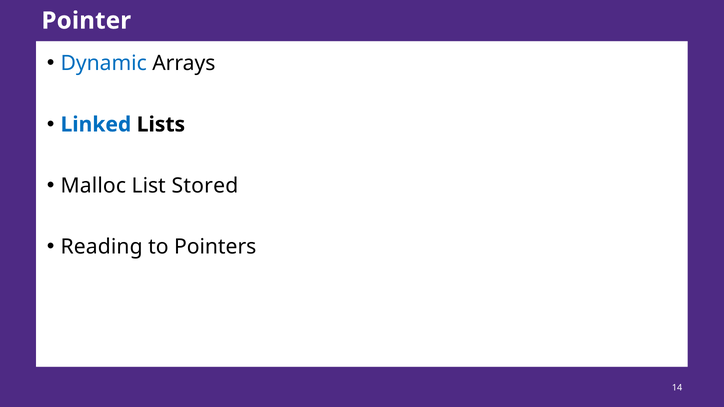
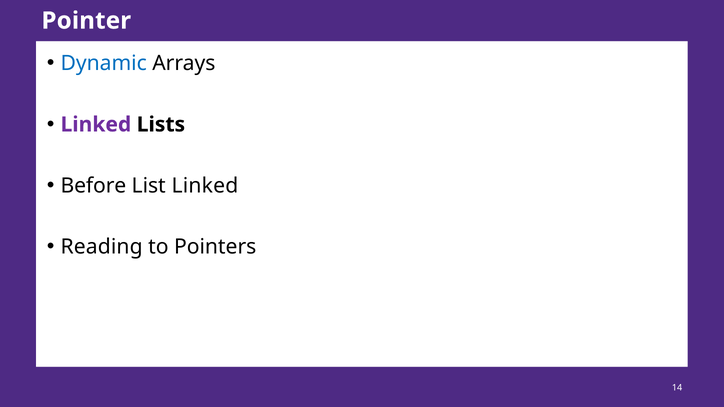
Linked at (96, 125) colour: blue -> purple
Malloc: Malloc -> Before
List Stored: Stored -> Linked
